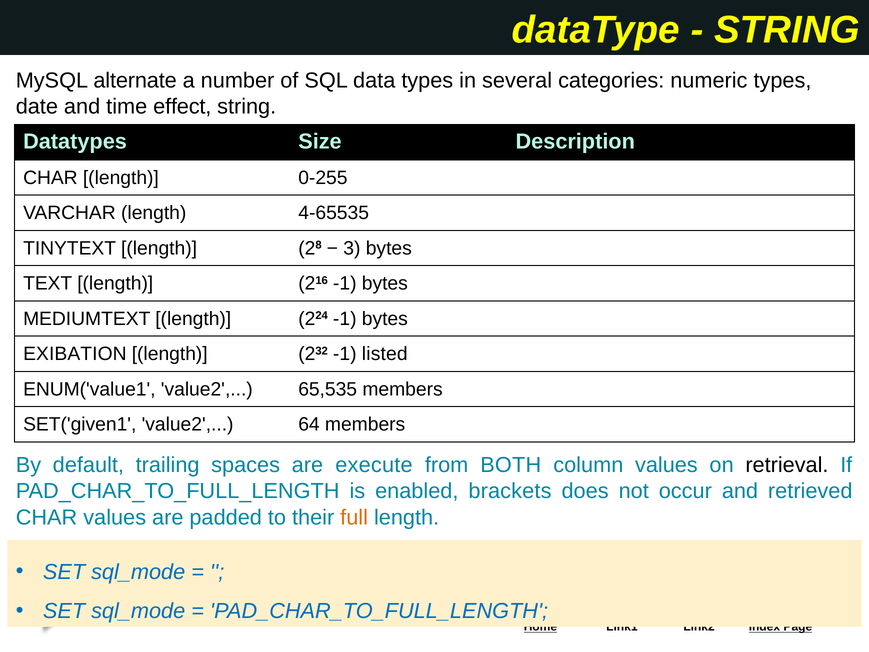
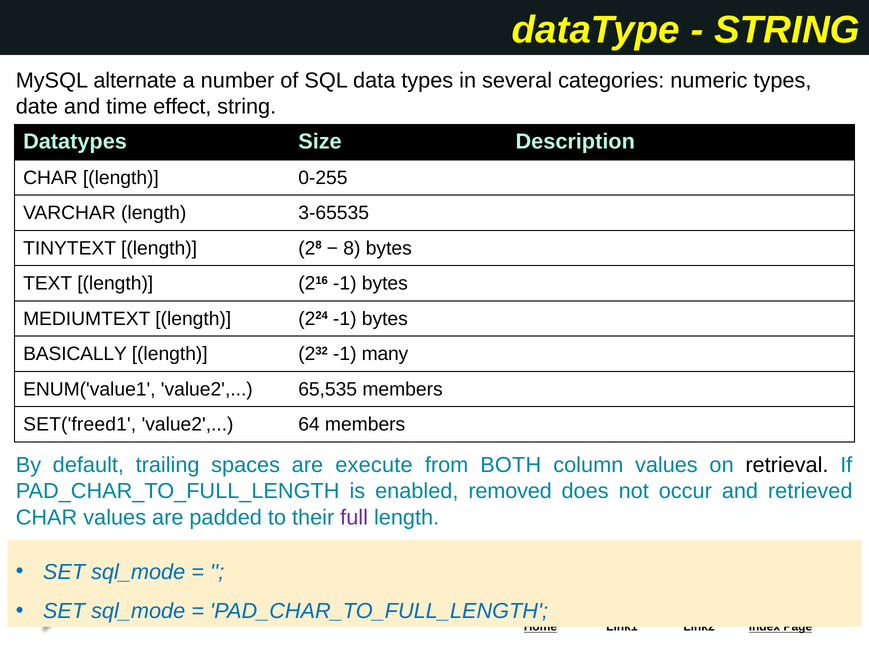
4-65535: 4-65535 -> 3-65535
3: 3 -> 8
EXIBATION: EXIBATION -> BASICALLY
listed: listed -> many
SET('given1: SET('given1 -> SET('freed1
brackets: brackets -> removed
full colour: orange -> purple
